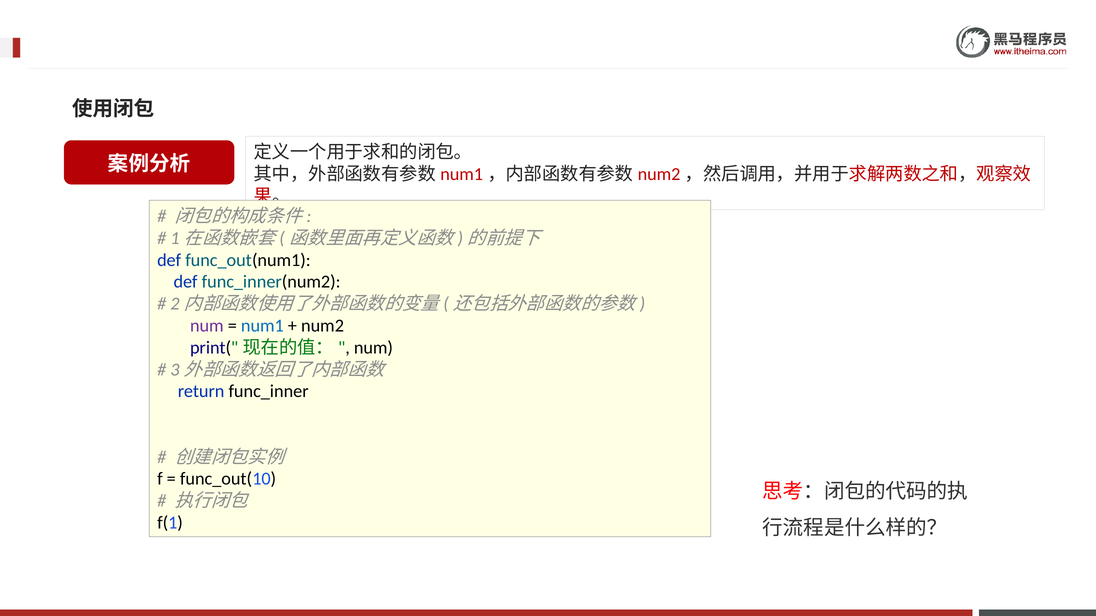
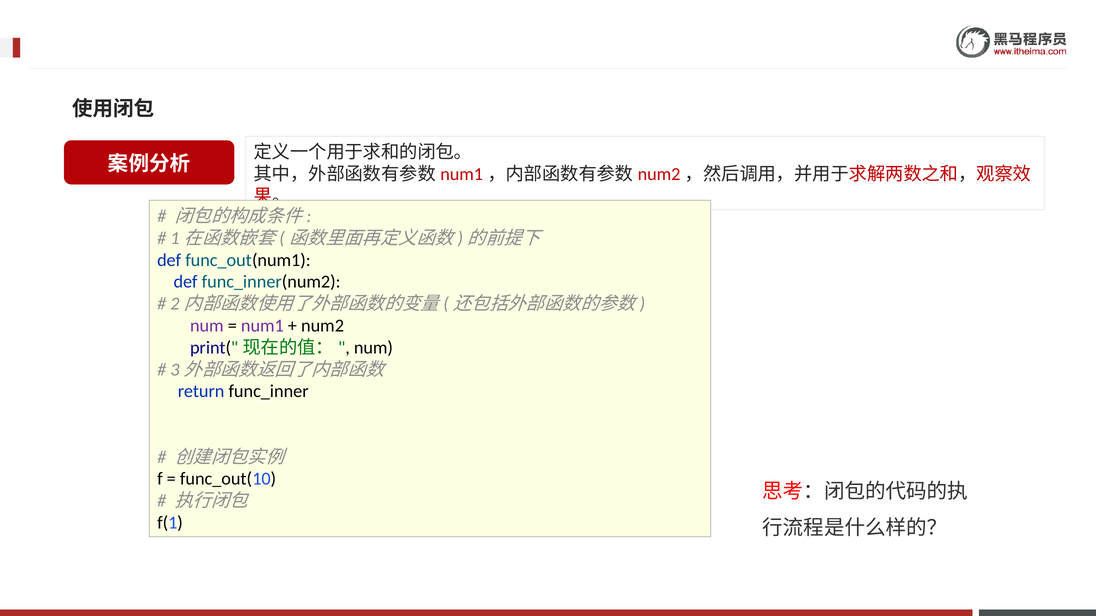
num1 colour: blue -> purple
